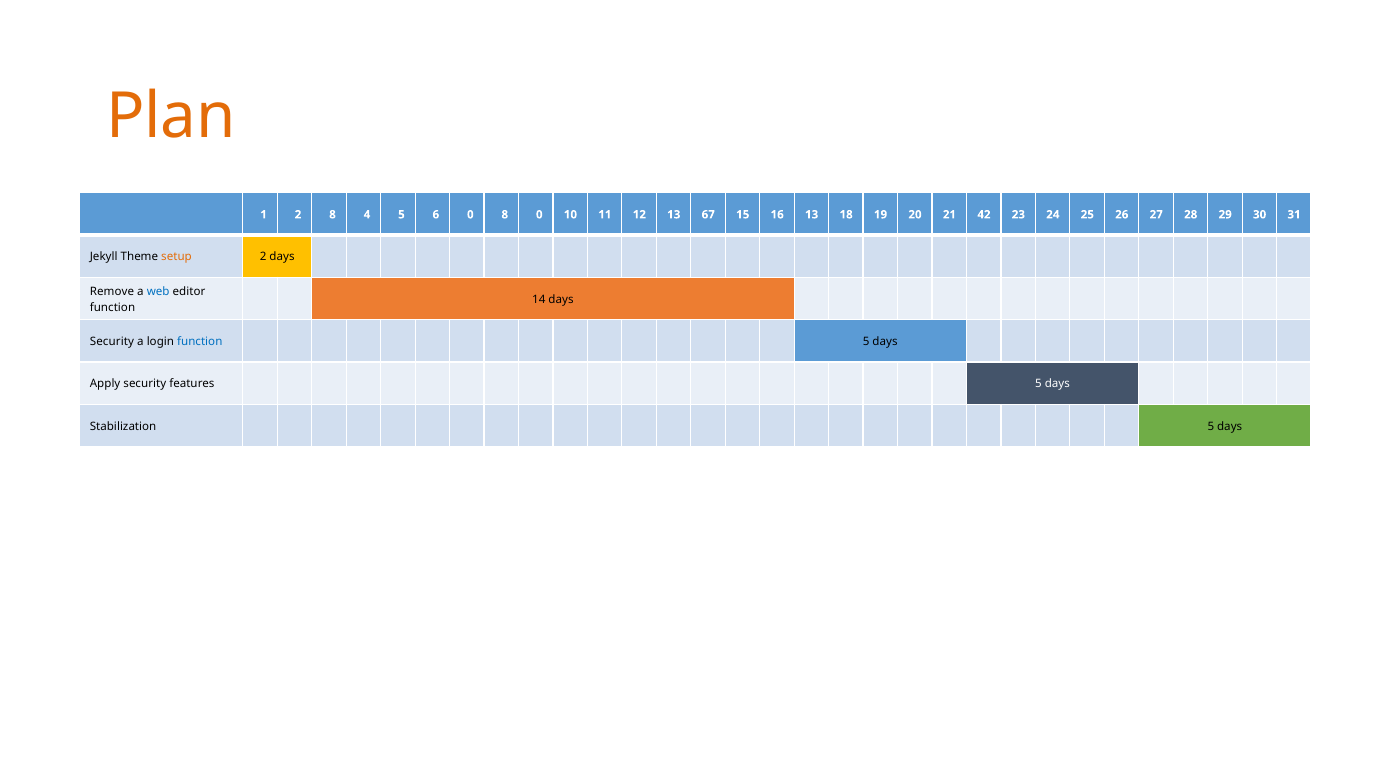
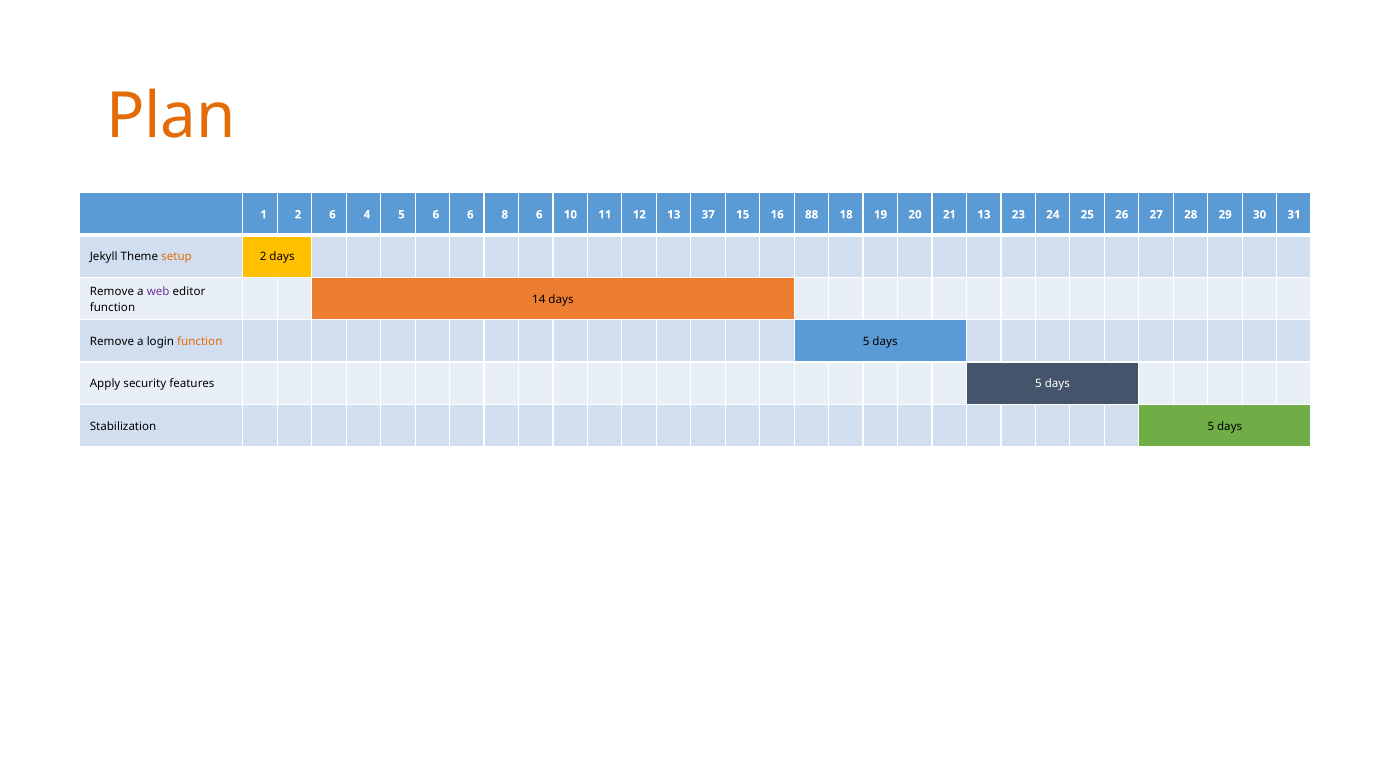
2 8: 8 -> 6
6 0: 0 -> 6
8 0: 0 -> 6
67: 67 -> 37
16 13: 13 -> 88
21 42: 42 -> 13
web colour: blue -> purple
Security at (112, 342): Security -> Remove
function at (200, 342) colour: blue -> orange
